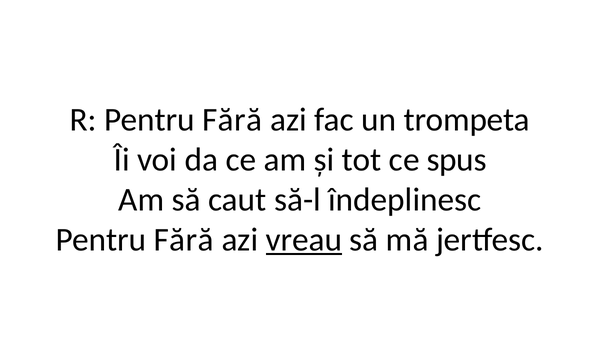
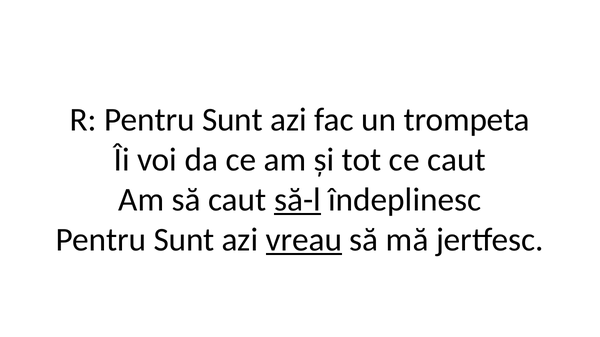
R Pentru Fără: Fără -> Sunt
ce spus: spus -> caut
să-l underline: none -> present
Fără at (184, 240): Fără -> Sunt
